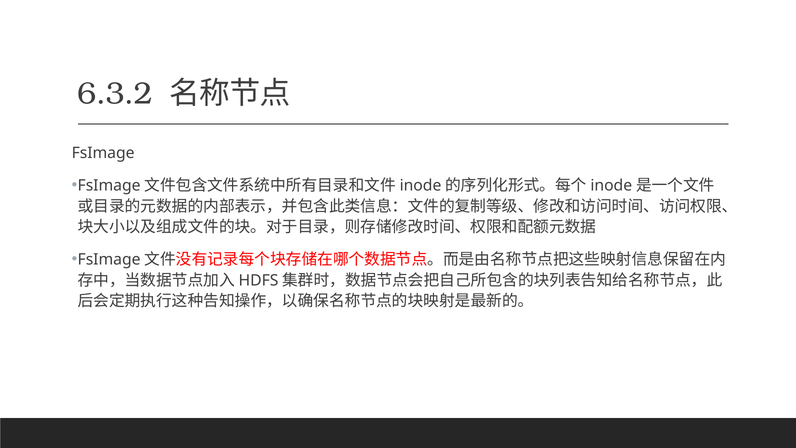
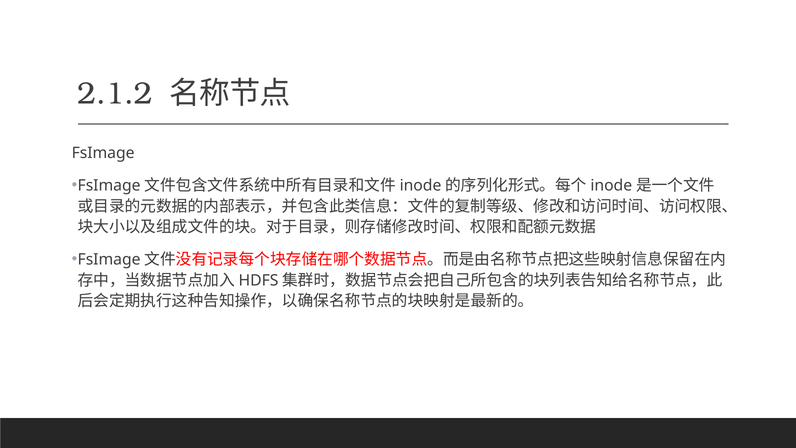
6.3.2: 6.3.2 -> 2.1.2
